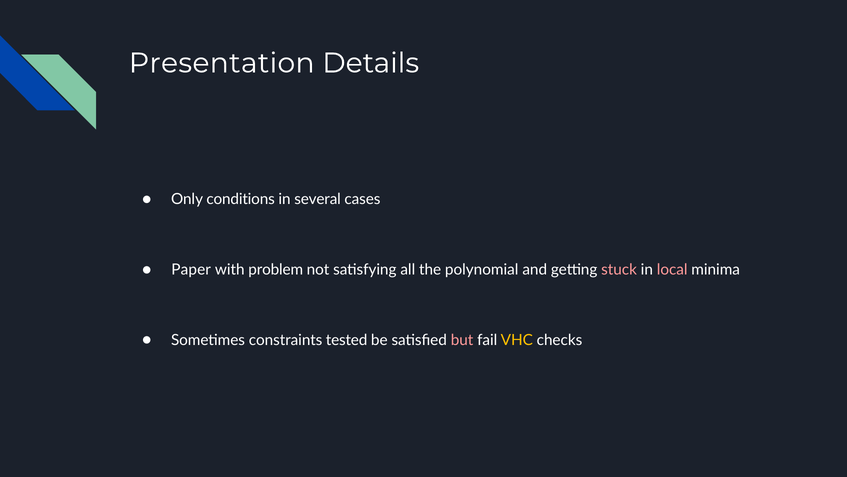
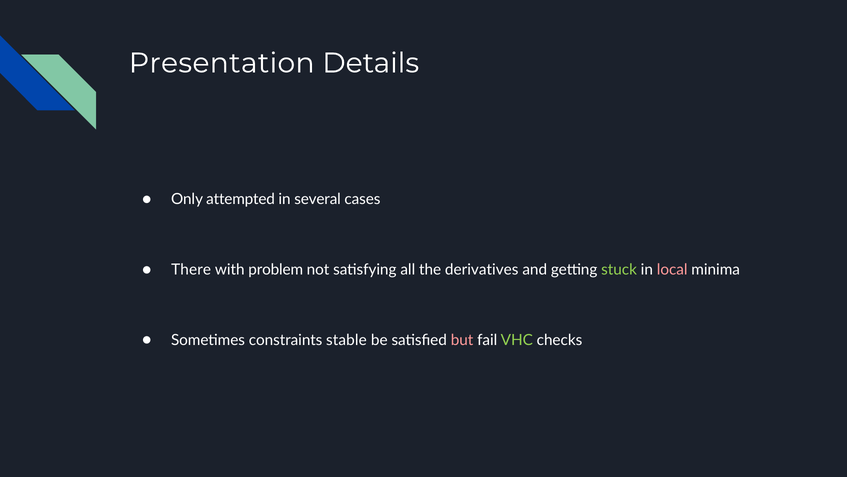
conditions: conditions -> attempted
Paper: Paper -> There
polynomial: polynomial -> derivatives
stuck colour: pink -> light green
tested: tested -> stable
VHC colour: yellow -> light green
